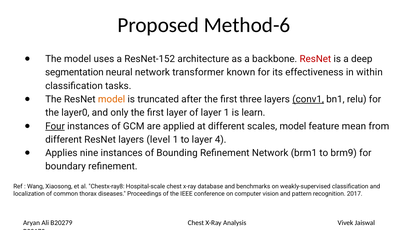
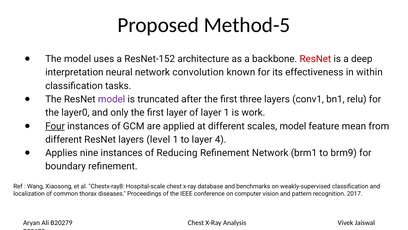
Method-6: Method-6 -> Method-5
segmentation: segmentation -> interpretation
transformer: transformer -> convolution
model at (112, 99) colour: orange -> purple
conv1 underline: present -> none
learn: learn -> work
Bounding: Bounding -> Reducing
